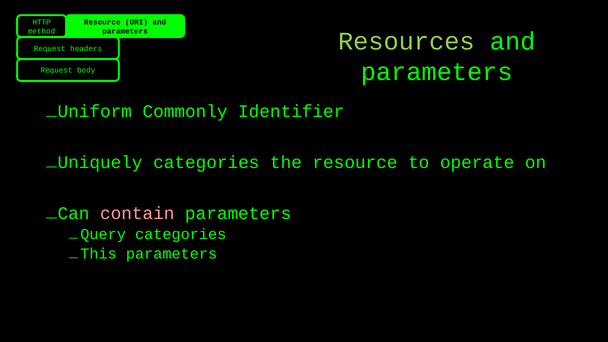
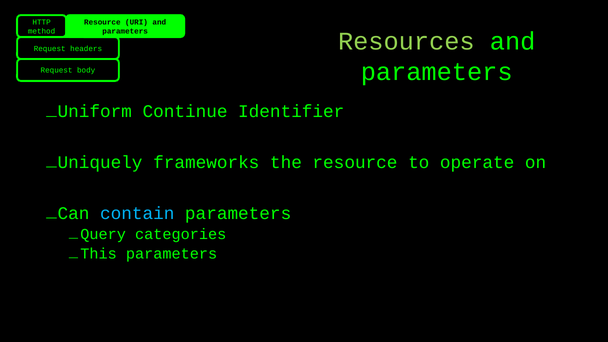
Commonly: Commonly -> Continue
Uniquely categories: categories -> frameworks
contain colour: pink -> light blue
